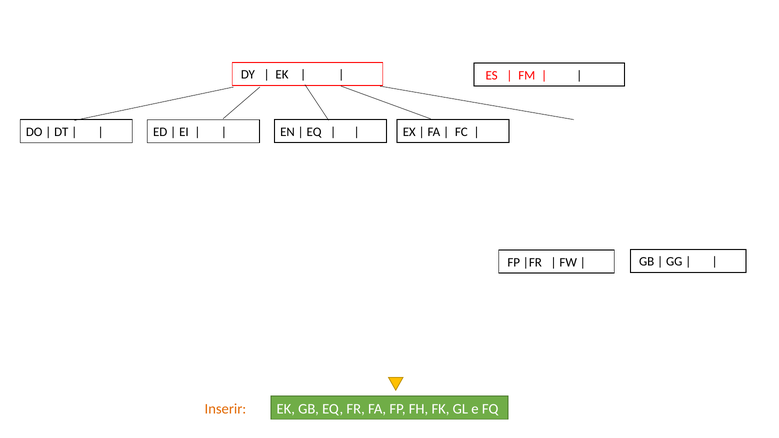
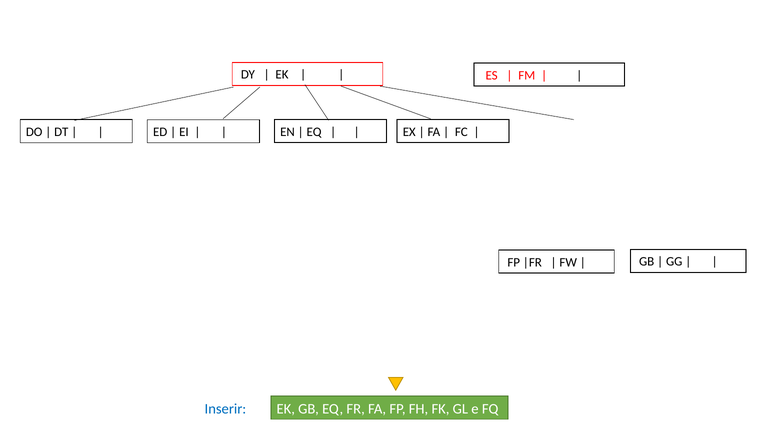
Inserir colour: orange -> blue
